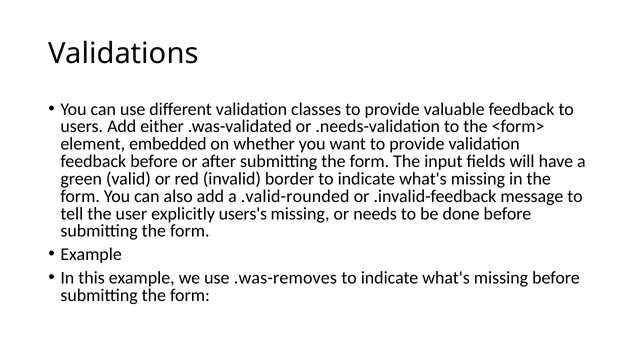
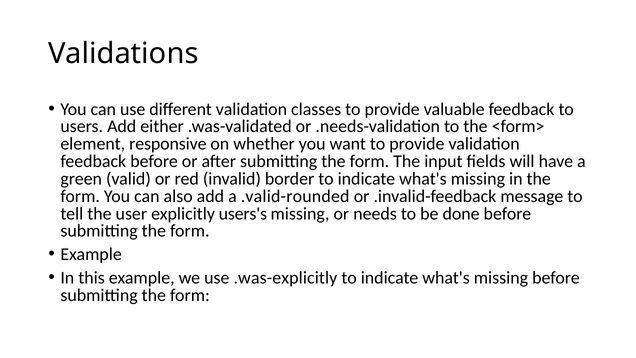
embedded: embedded -> responsive
.was-removes: .was-removes -> .was-explicitly
